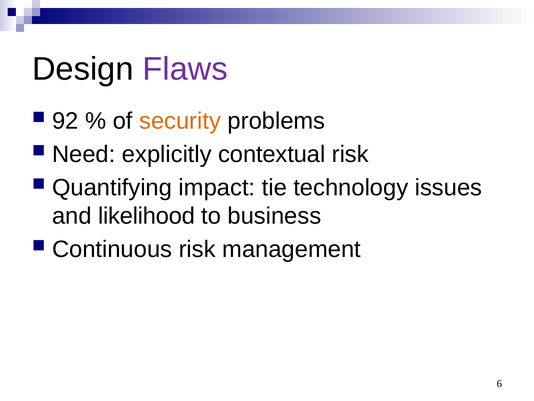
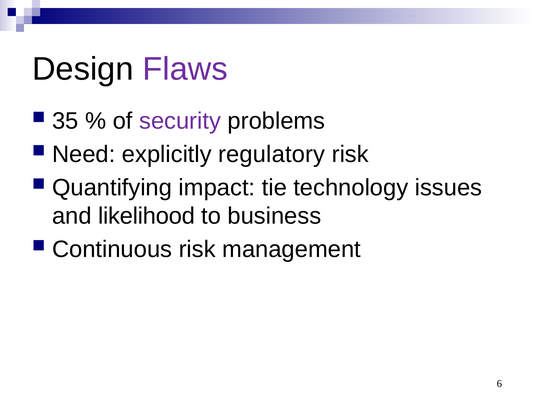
92: 92 -> 35
security colour: orange -> purple
contextual: contextual -> regulatory
